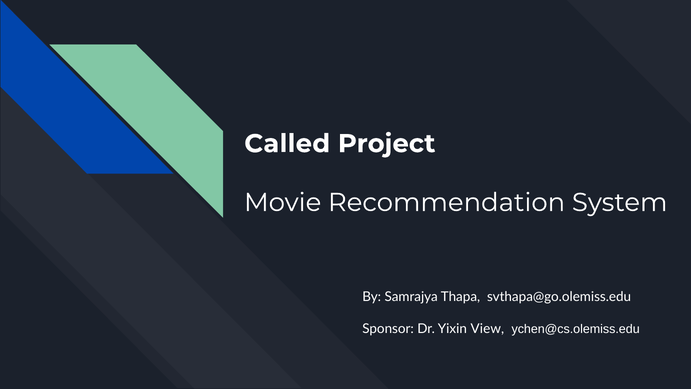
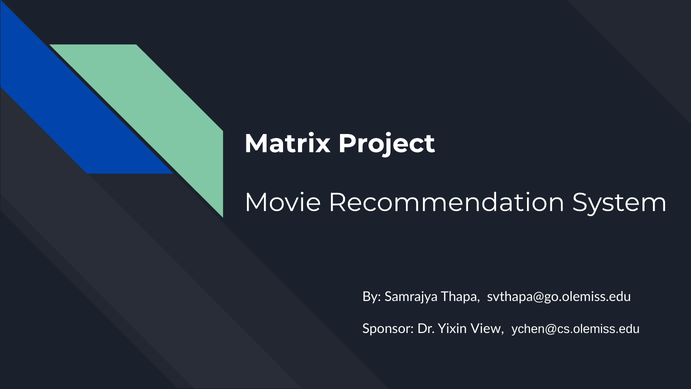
Called: Called -> Matrix
